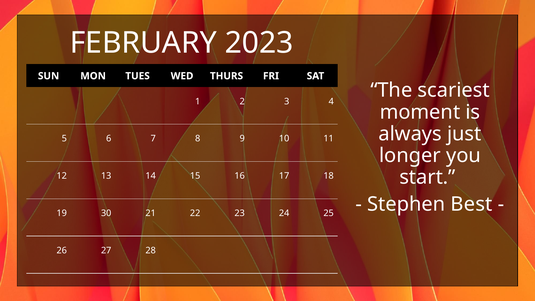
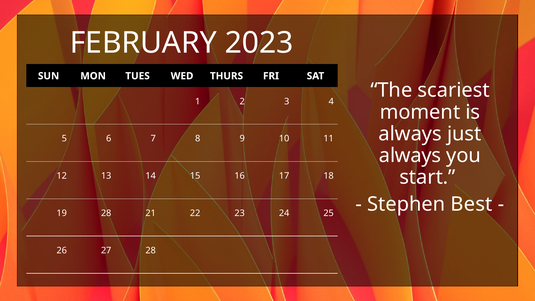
longer at (410, 155): longer -> always
19 30: 30 -> 28
